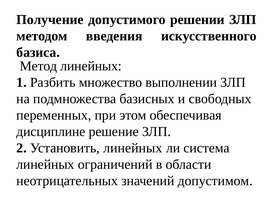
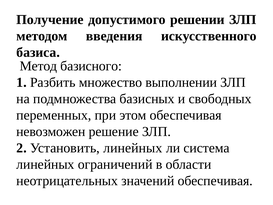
Метод линейных: линейных -> базисного
дисциплине: дисциплине -> невозможен
значений допустимом: допустимом -> обеспечивая
